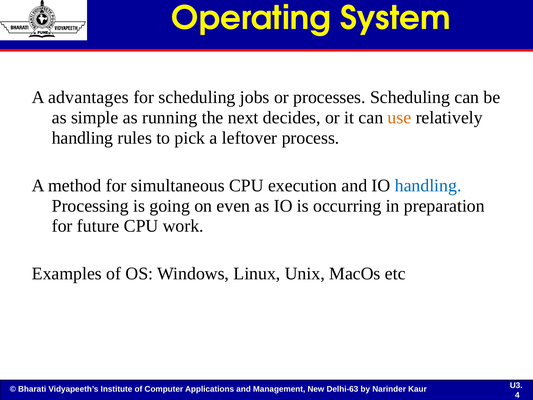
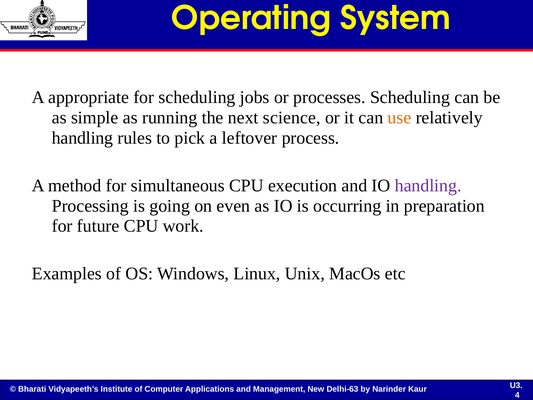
advantages: advantages -> appropriate
decides: decides -> science
handling at (428, 185) colour: blue -> purple
